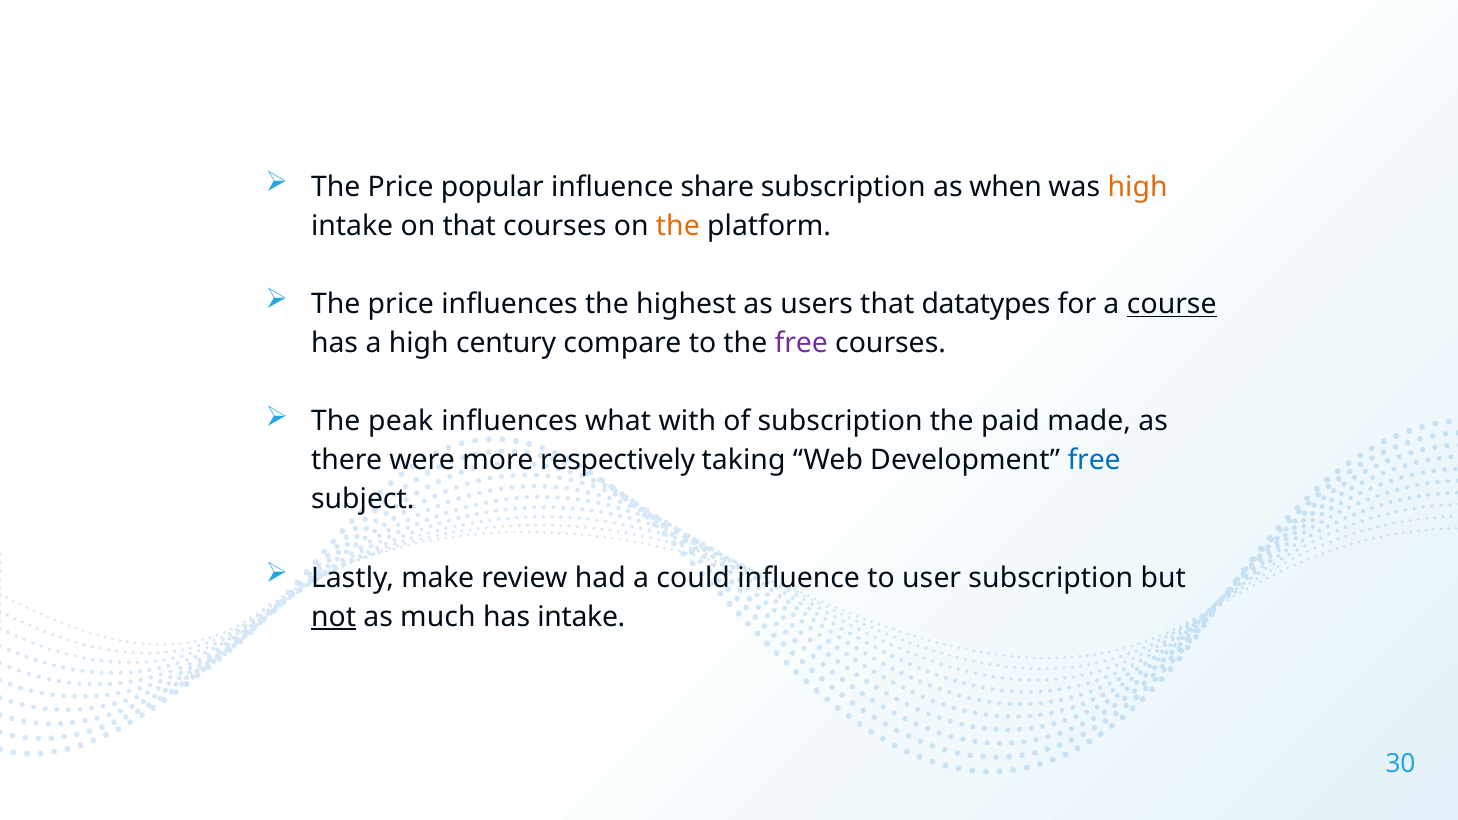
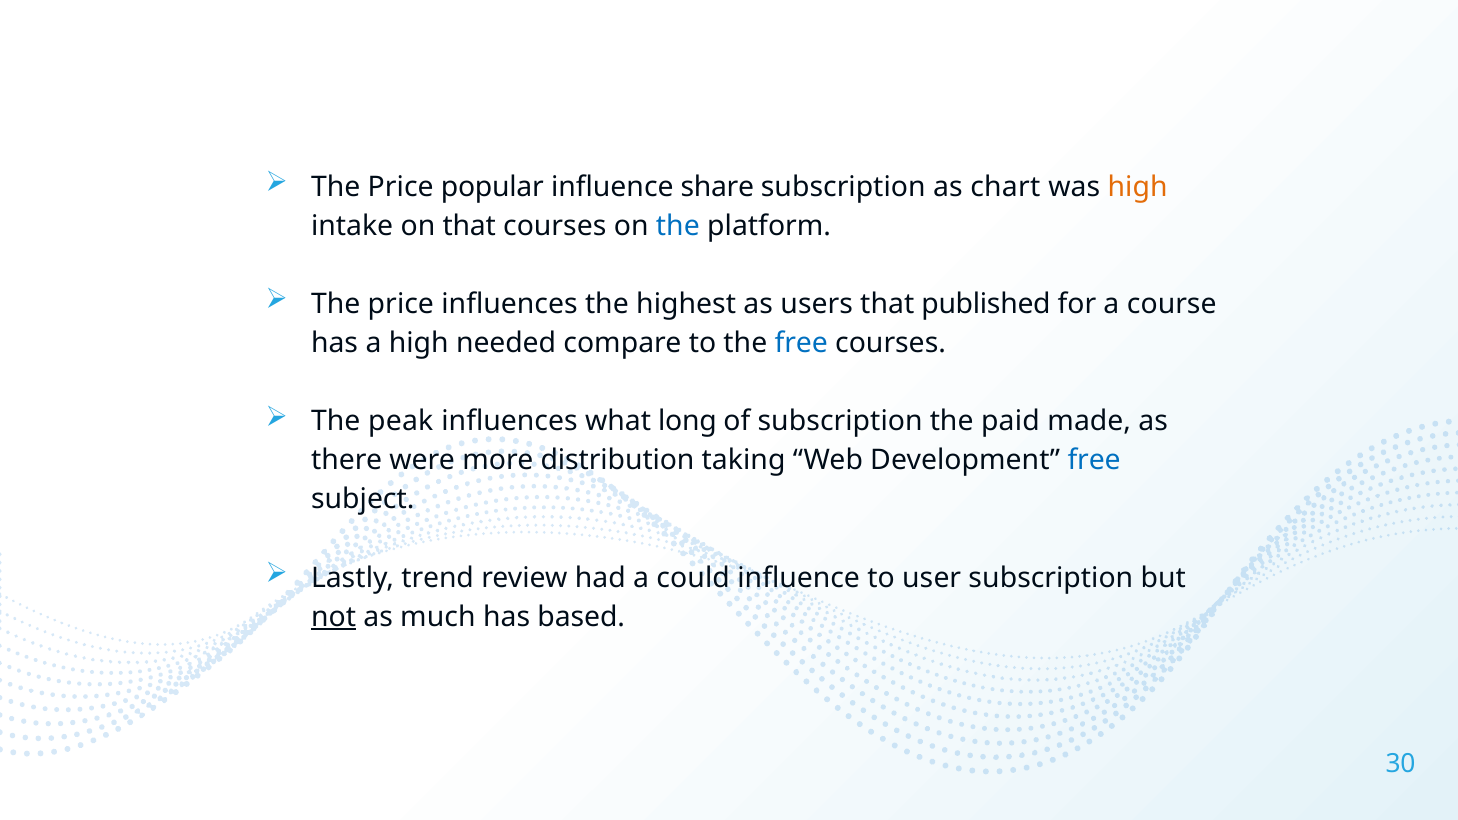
when: when -> chart
the at (678, 226) colour: orange -> blue
datatypes: datatypes -> published
course underline: present -> none
century: century -> needed
free at (801, 343) colour: purple -> blue
with: with -> long
respectively: respectively -> distribution
make: make -> trend
has intake: intake -> based
